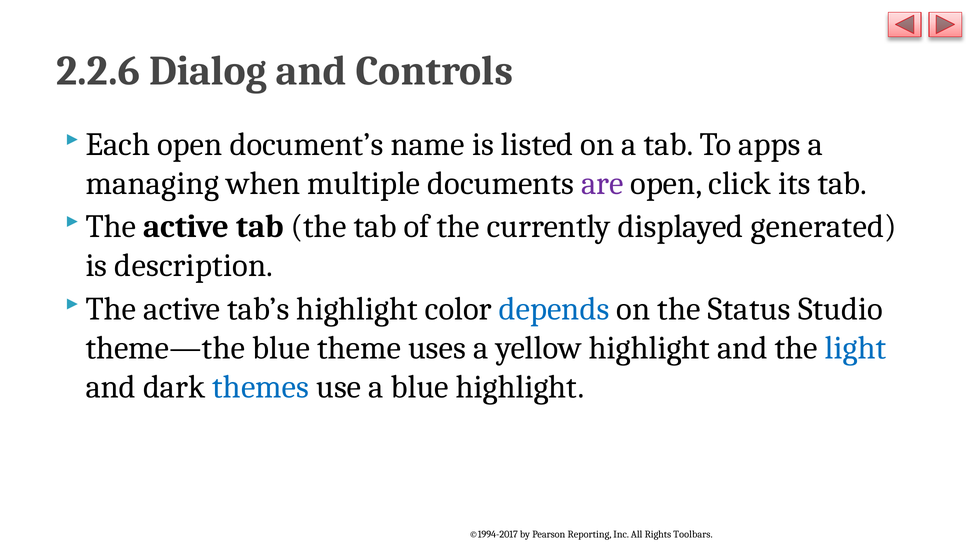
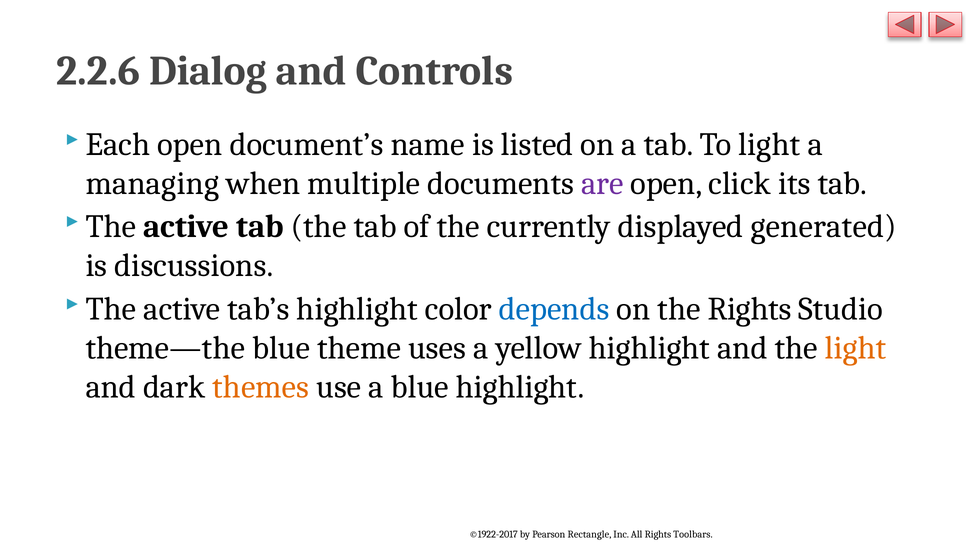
To apps: apps -> light
description: description -> discussions
the Status: Status -> Rights
light at (856, 348) colour: blue -> orange
themes colour: blue -> orange
©1994-2017: ©1994-2017 -> ©1922-2017
Reporting: Reporting -> Rectangle
